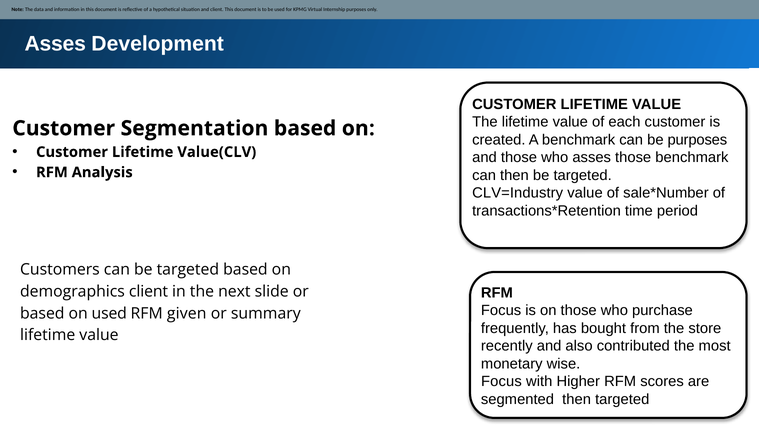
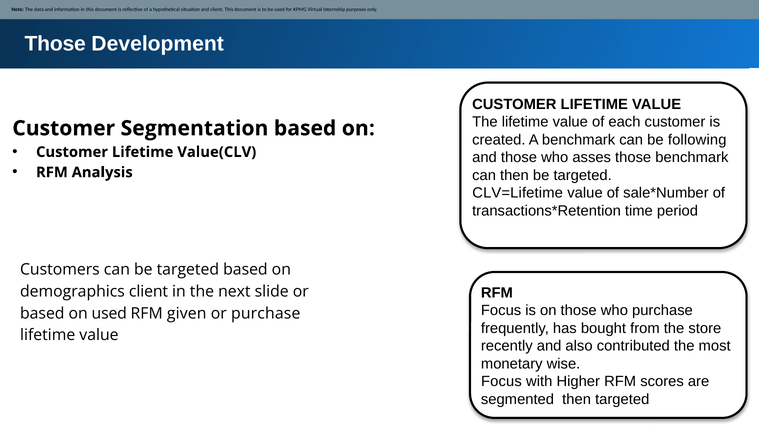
Asses at (55, 44): Asses -> Those
be purposes: purposes -> following
CLV=Industry: CLV=Industry -> CLV=Lifetime
or summary: summary -> purchase
